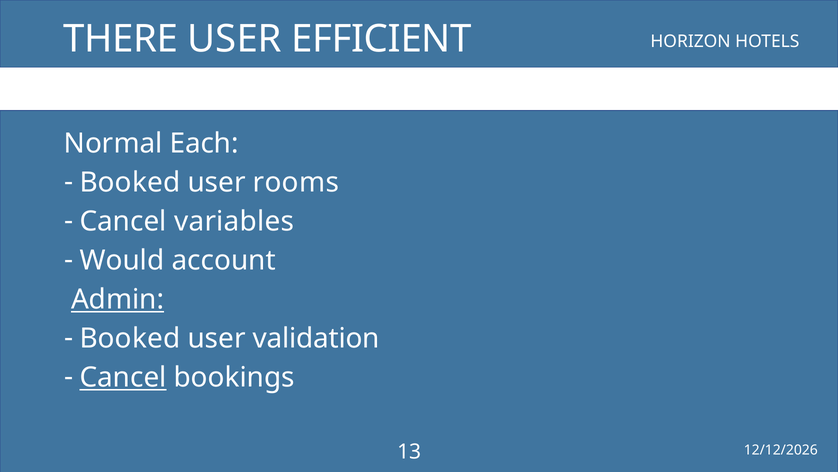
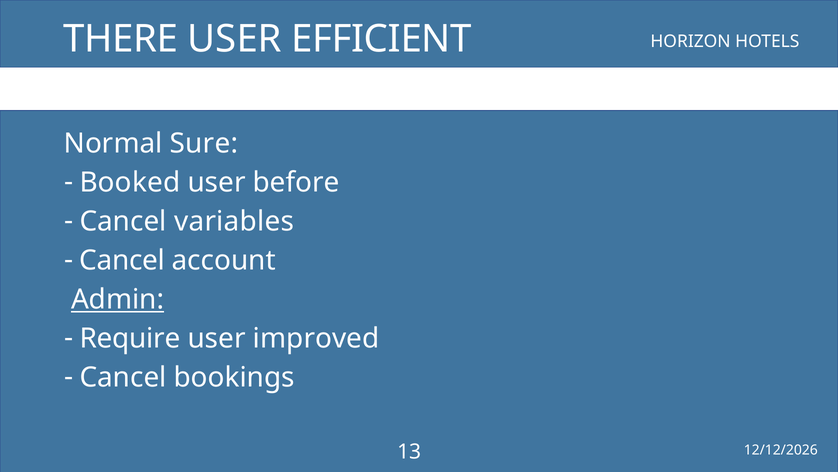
Each: Each -> Sure
rooms: rooms -> before
Would at (122, 260): Would -> Cancel
Booked at (130, 338): Booked -> Require
validation: validation -> improved
Cancel at (123, 377) underline: present -> none
